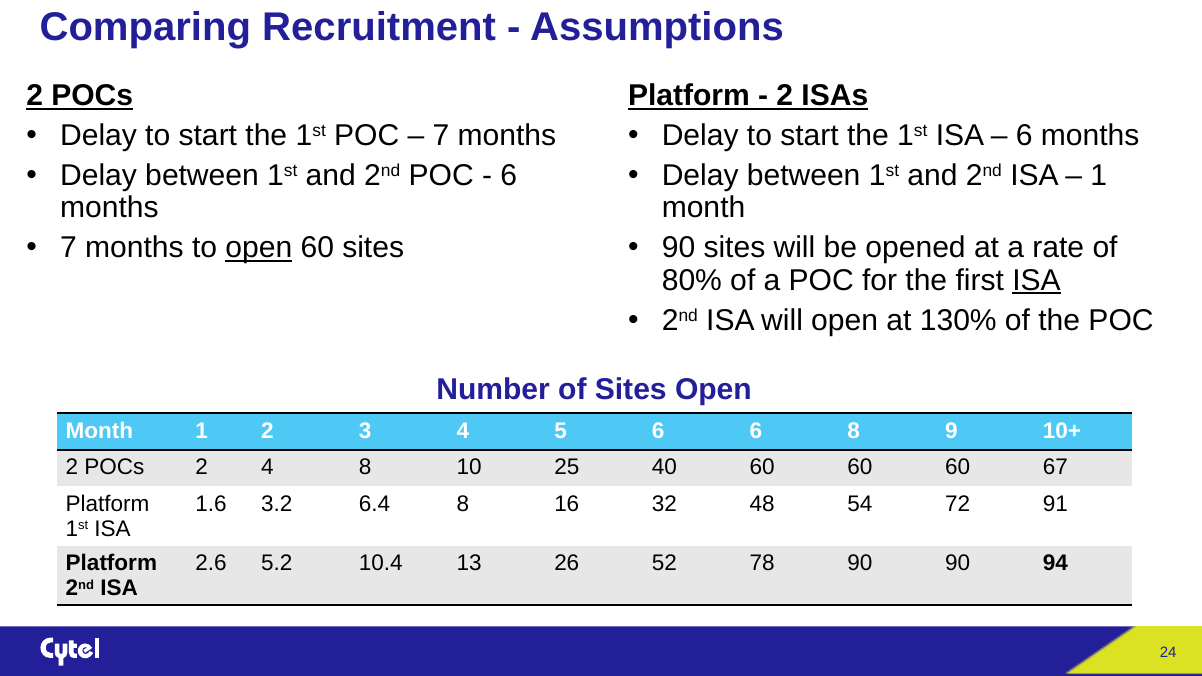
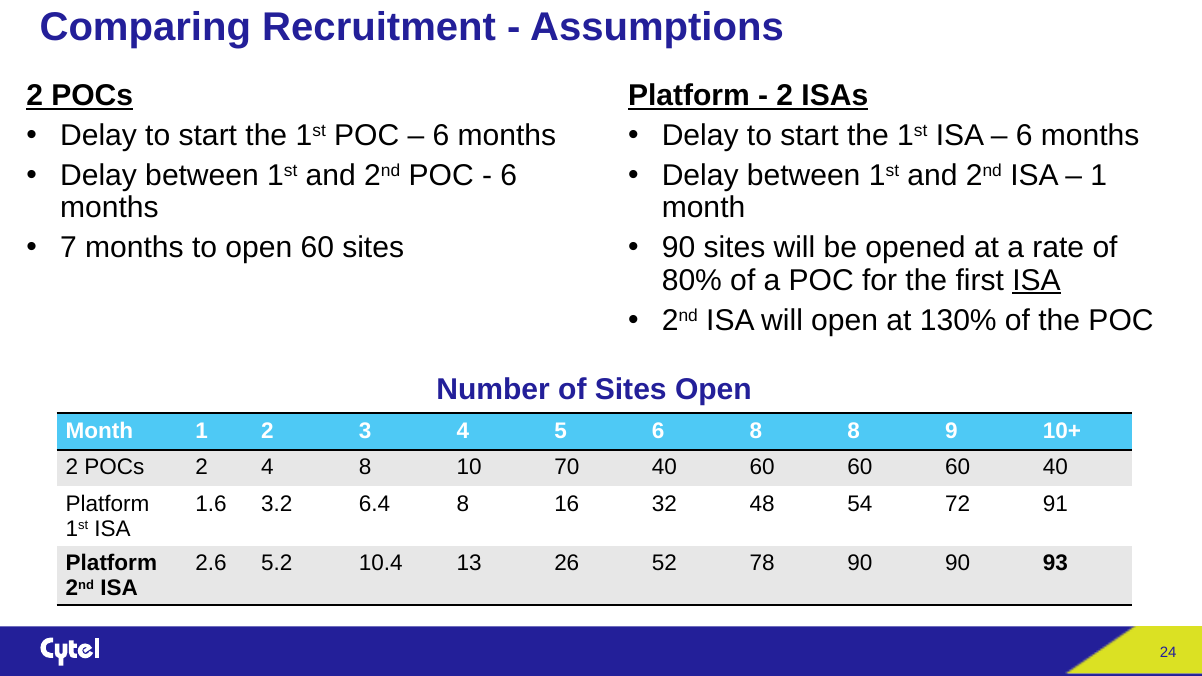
7 at (441, 136): 7 -> 6
open at (259, 248) underline: present -> none
6 6: 6 -> 8
25: 25 -> 70
60 67: 67 -> 40
94: 94 -> 93
